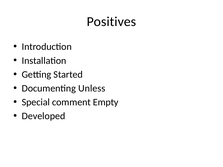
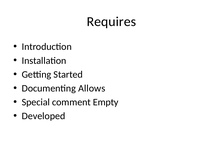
Positives: Positives -> Requires
Unless: Unless -> Allows
